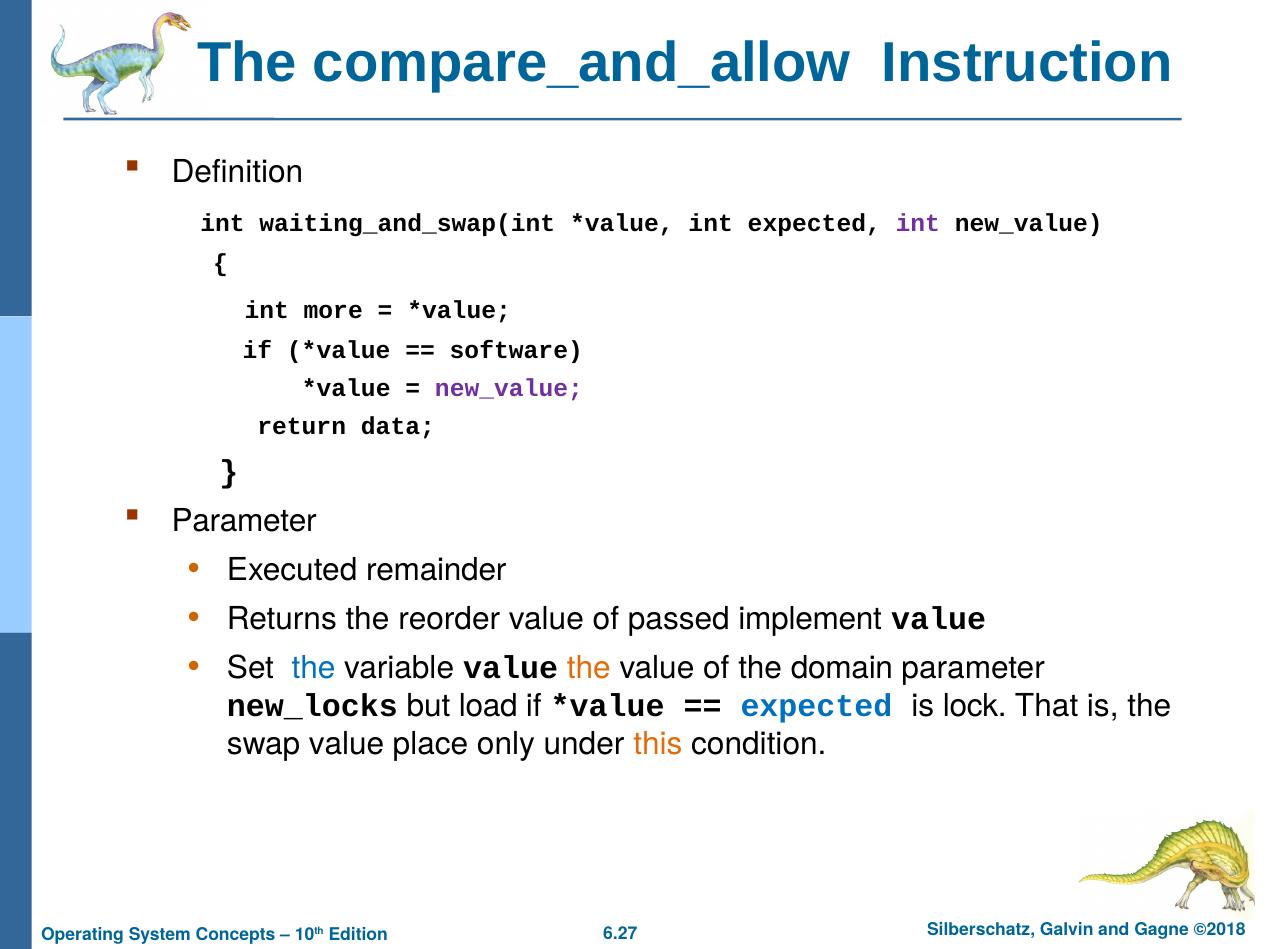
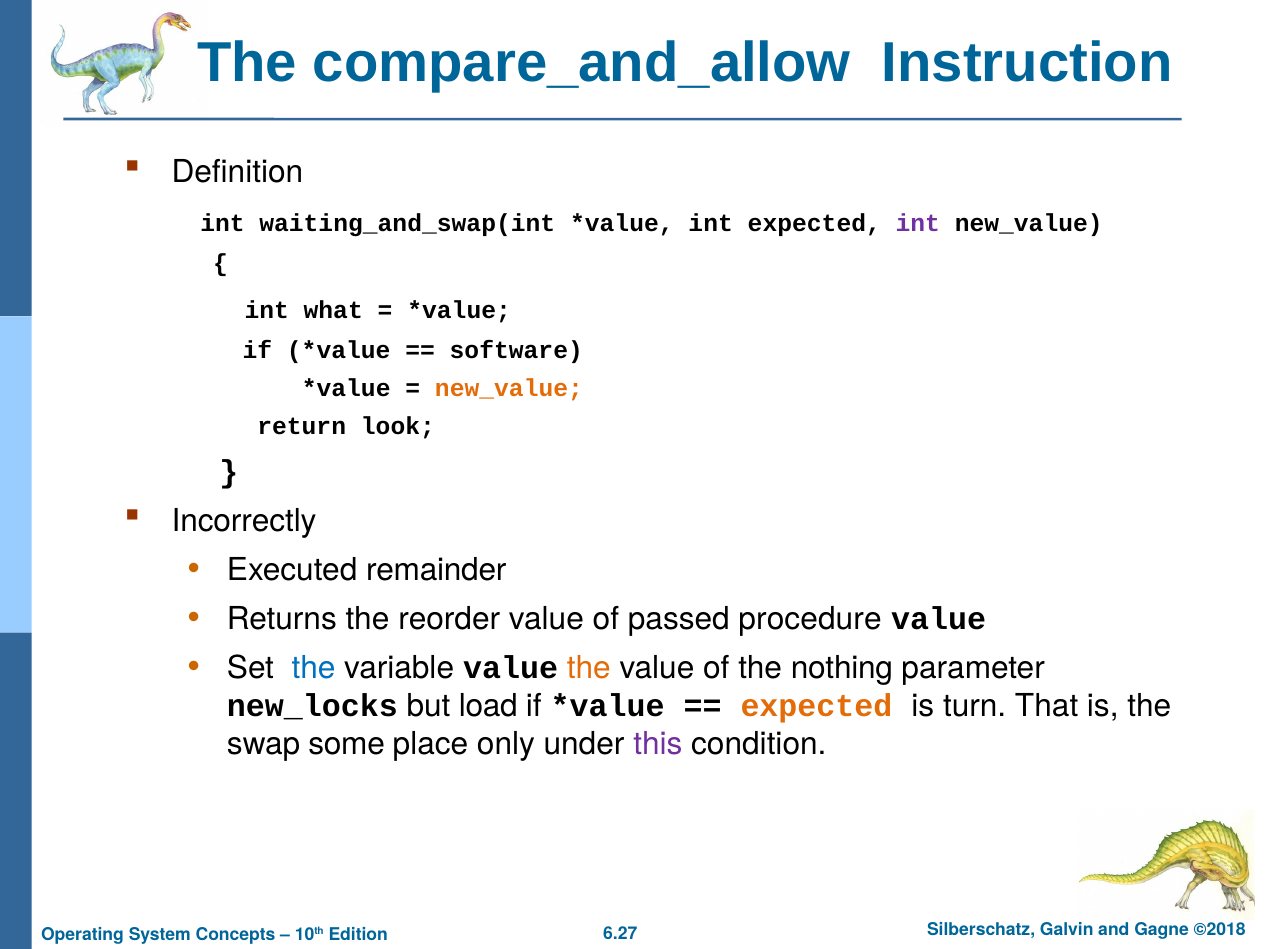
more: more -> what
new_value at (509, 389) colour: purple -> orange
data: data -> look
Parameter at (244, 521): Parameter -> Incorrectly
implement: implement -> procedure
domain: domain -> nothing
expected at (816, 706) colour: blue -> orange
lock: lock -> turn
swap value: value -> some
this colour: orange -> purple
